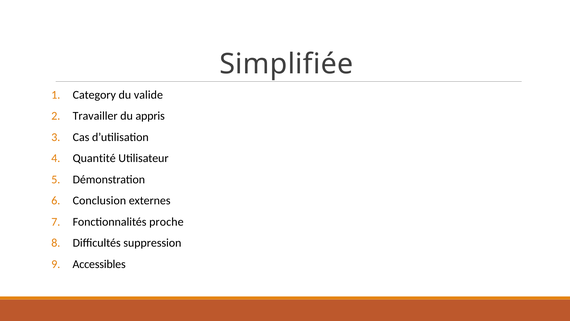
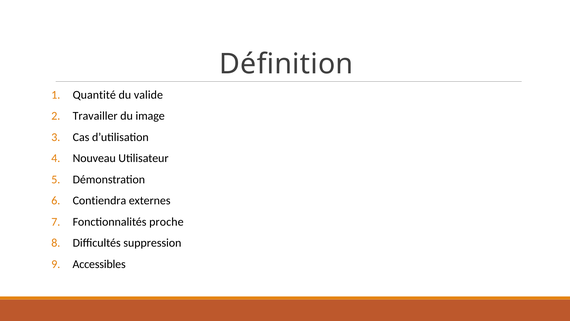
Simplifiée: Simplifiée -> Définition
Category: Category -> Quantité
appris: appris -> image
Quantité: Quantité -> Nouveau
Conclusion: Conclusion -> Contiendra
